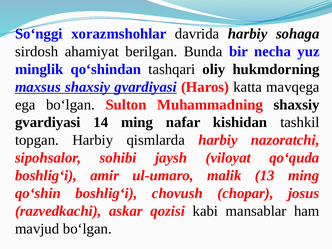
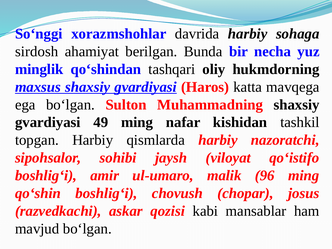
14: 14 -> 49
qo‘quda: qo‘quda -> qo‘istifo
13: 13 -> 96
